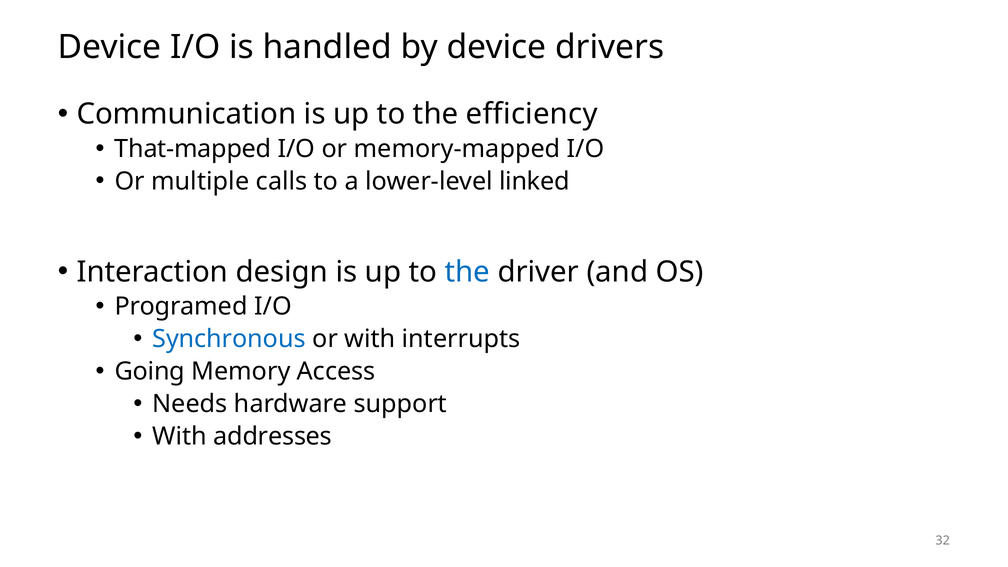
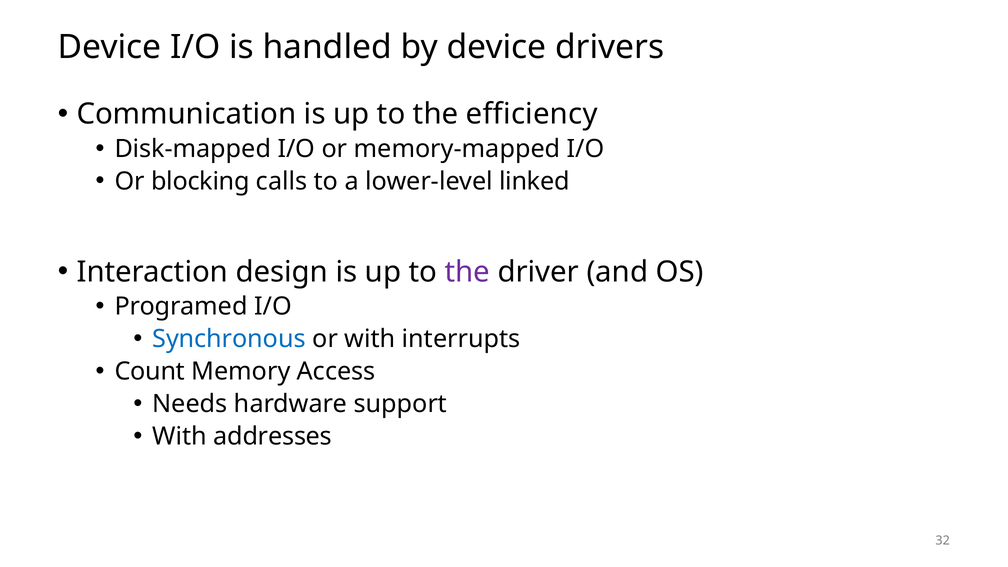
That-mapped: That-mapped -> Disk-mapped
multiple: multiple -> blocking
the at (467, 272) colour: blue -> purple
Going: Going -> Count
